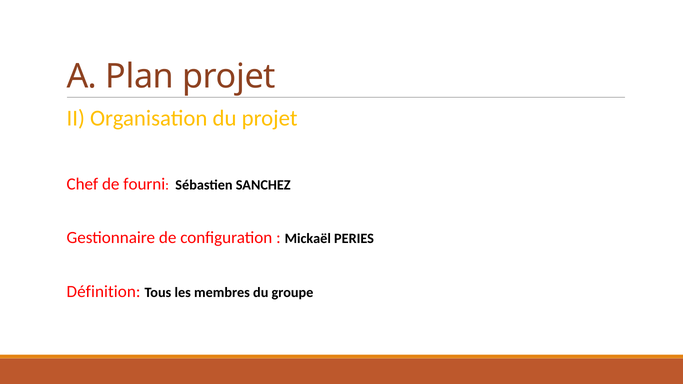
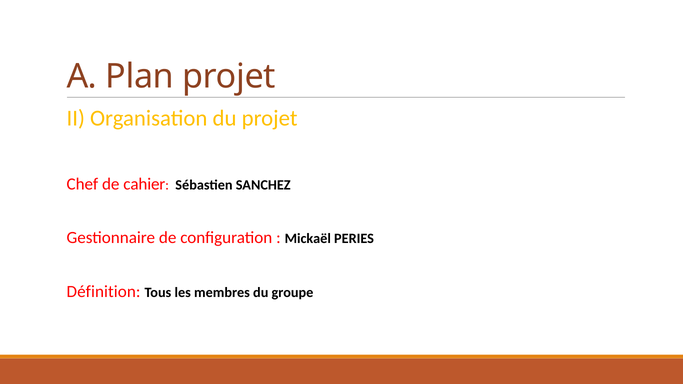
fourni: fourni -> cahier
